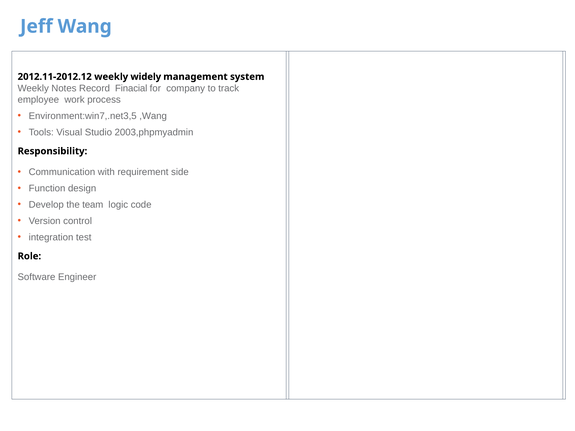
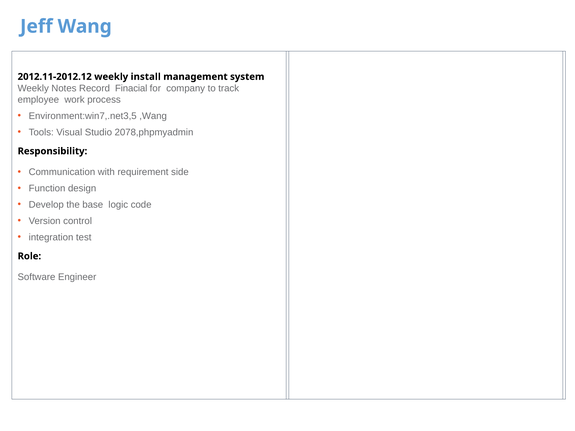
widely: widely -> install
2003,phpmyadmin: 2003,phpmyadmin -> 2078,phpmyadmin
team: team -> base
